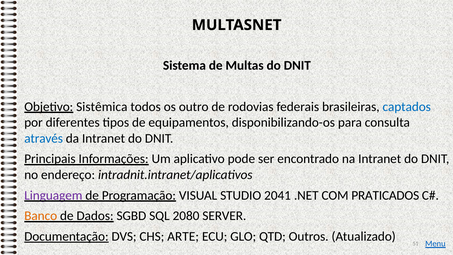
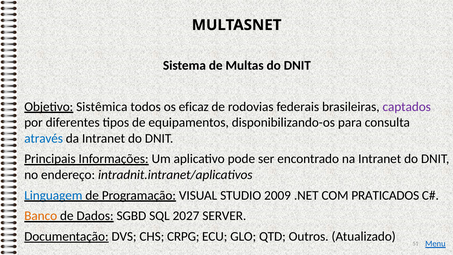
outro: outro -> eficaz
captados colour: blue -> purple
Linguagem colour: purple -> blue
2041: 2041 -> 2009
2080: 2080 -> 2027
ARTE: ARTE -> CRPG
